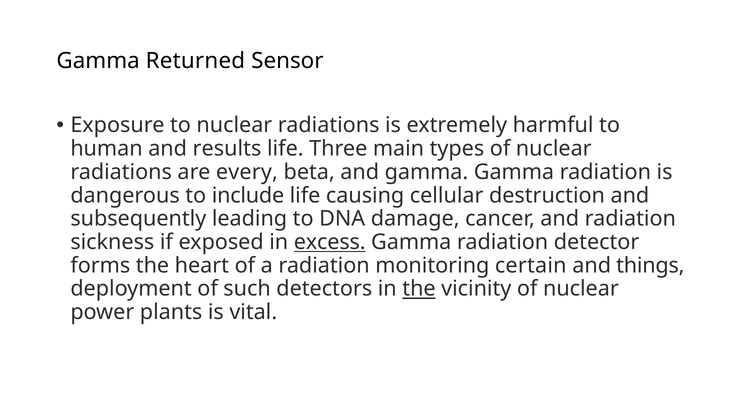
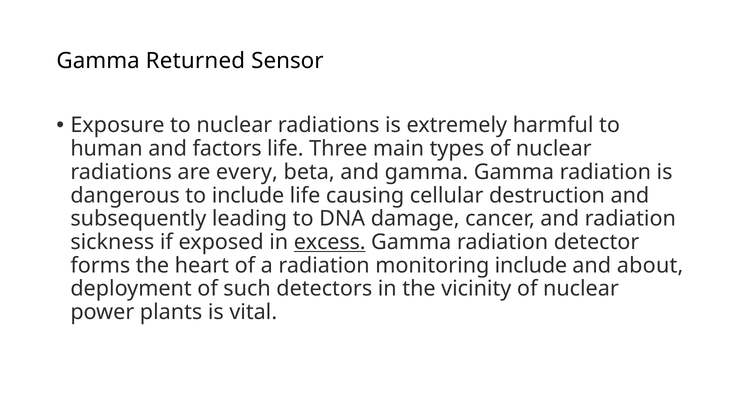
results: results -> factors
monitoring certain: certain -> include
things: things -> about
the at (419, 289) underline: present -> none
